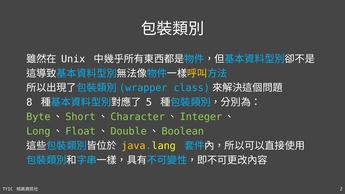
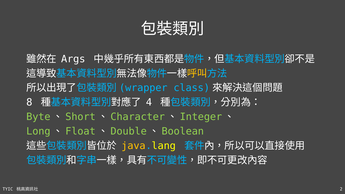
Unix: Unix -> Args
5: 5 -> 4
